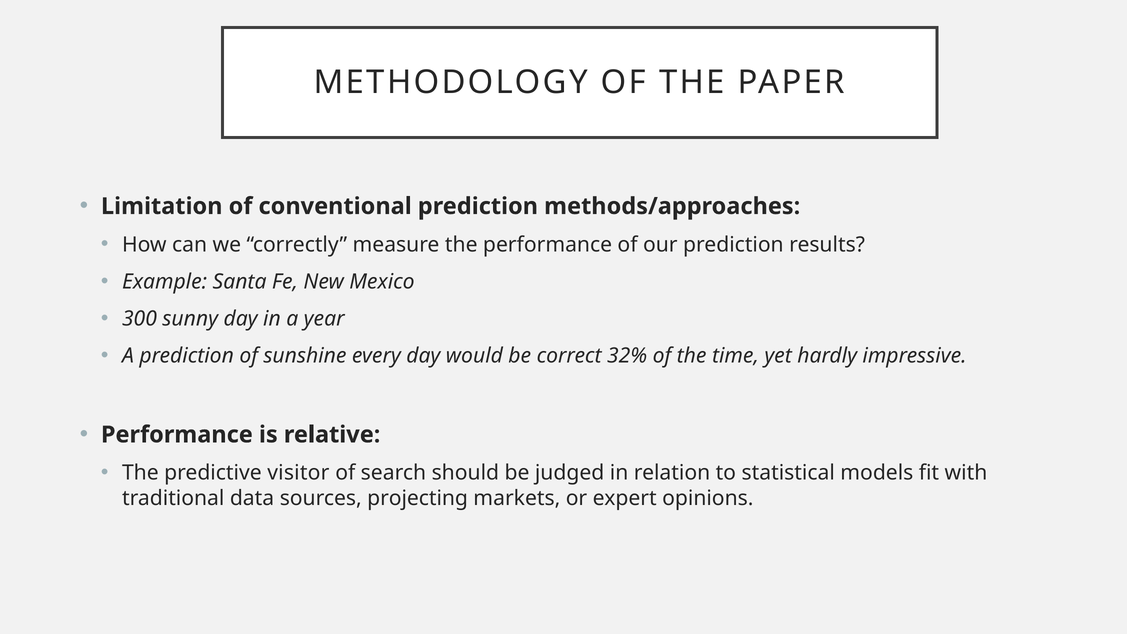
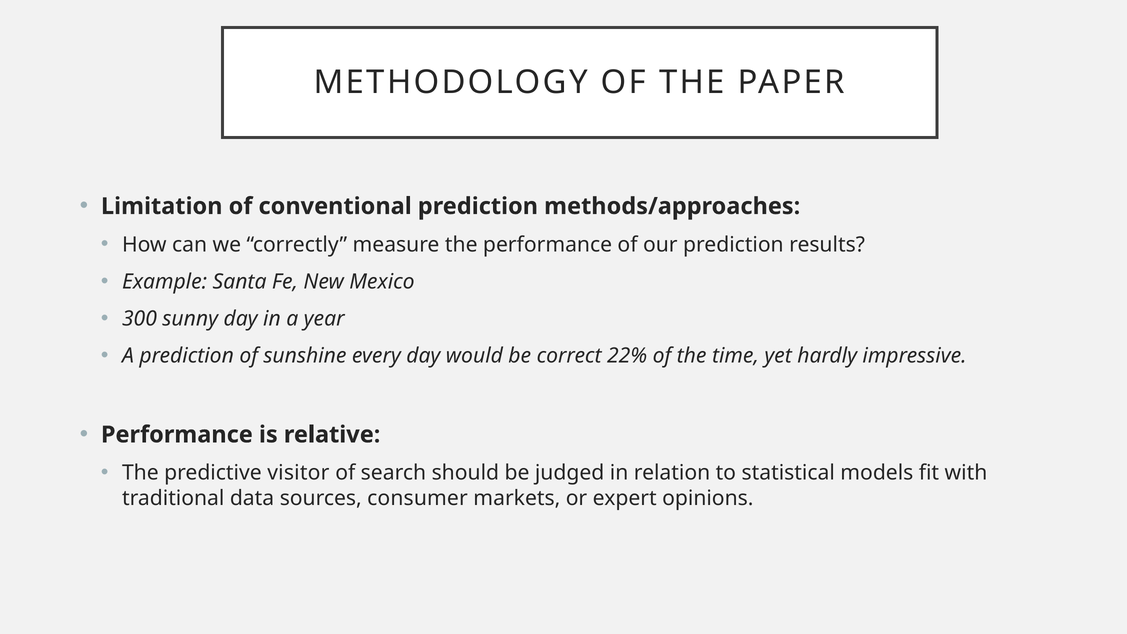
32%: 32% -> 22%
projecting: projecting -> consumer
